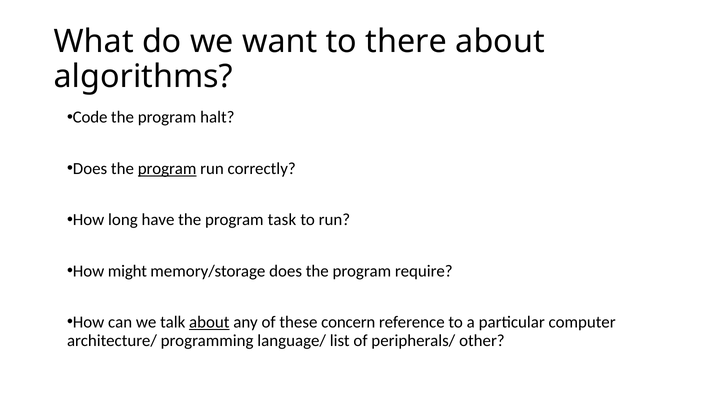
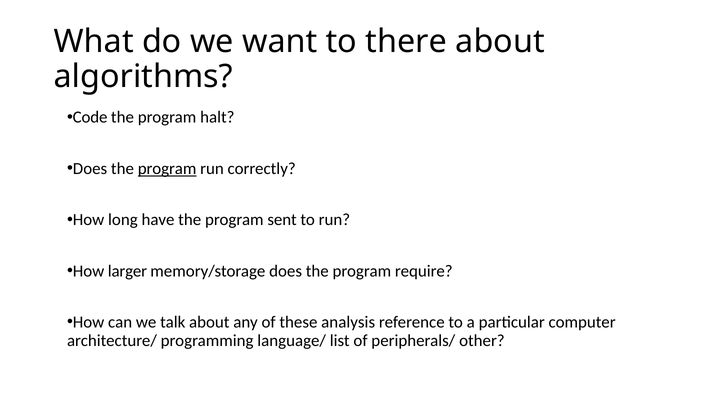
task: task -> sent
might: might -> larger
about at (209, 322) underline: present -> none
concern: concern -> analysis
